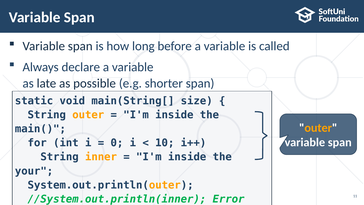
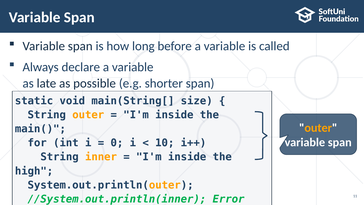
your: your -> high
